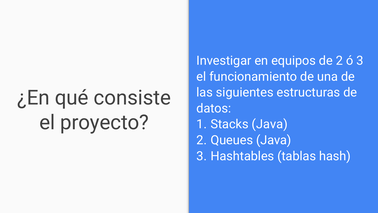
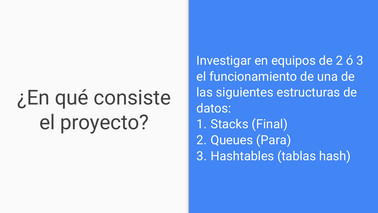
Stacks Java: Java -> Final
Queues Java: Java -> Para
